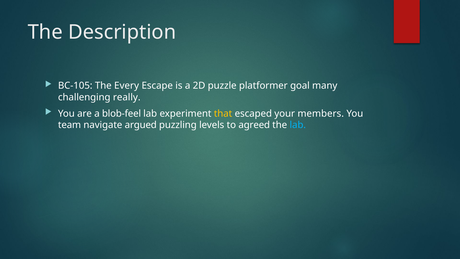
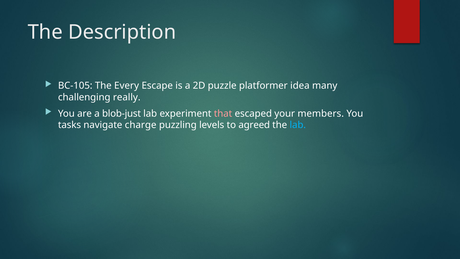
goal: goal -> idea
blob-feel: blob-feel -> blob-just
that colour: yellow -> pink
team: team -> tasks
argued: argued -> charge
